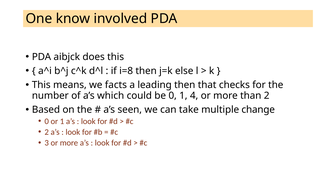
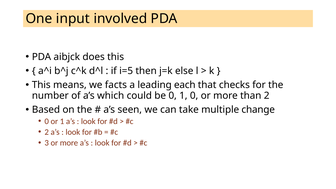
know: know -> input
i=8: i=8 -> i=5
leading then: then -> each
1 4: 4 -> 0
